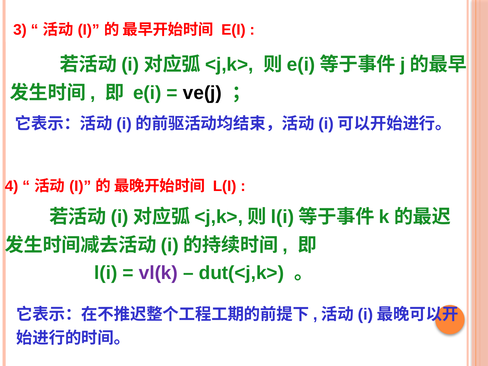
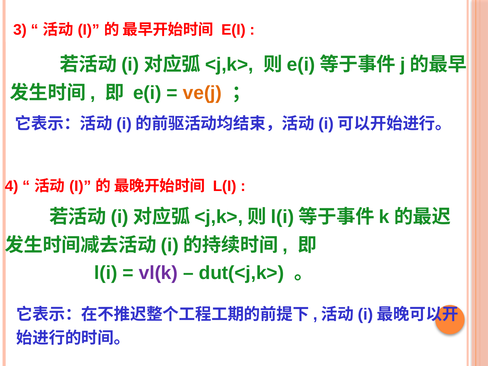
ve(j colour: black -> orange
